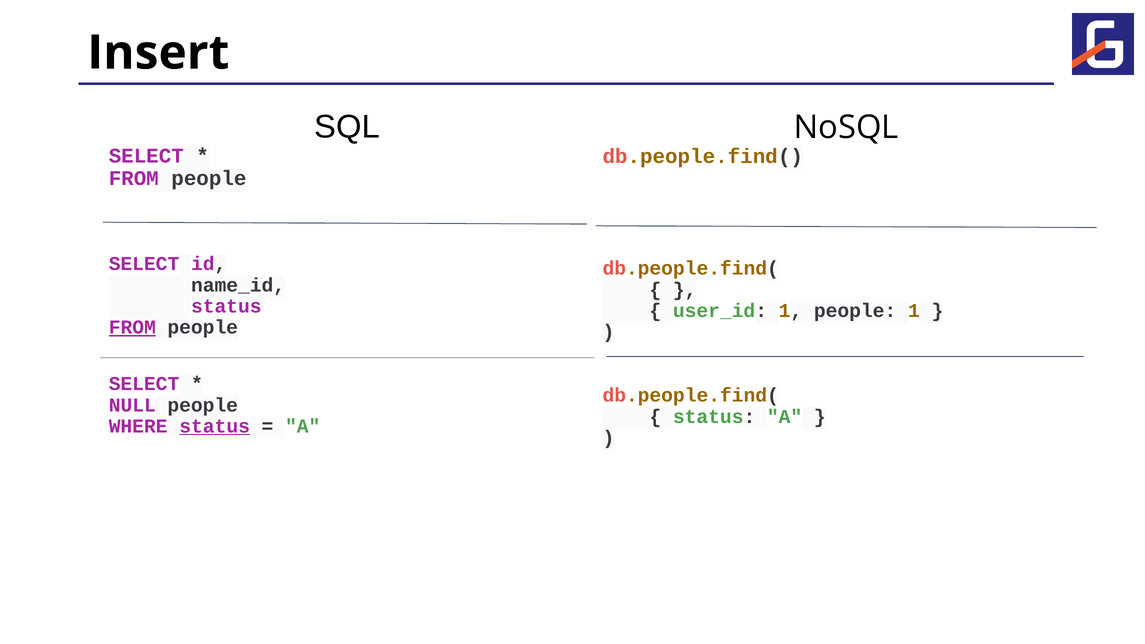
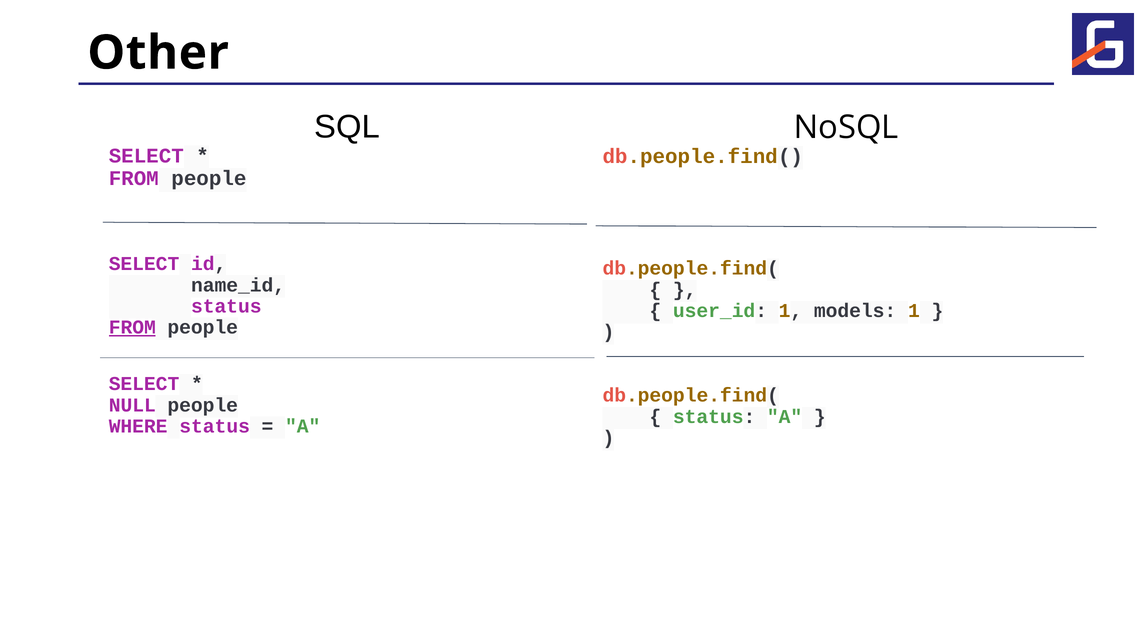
Insert: Insert -> Other
1 people: people -> models
status at (215, 426) underline: present -> none
